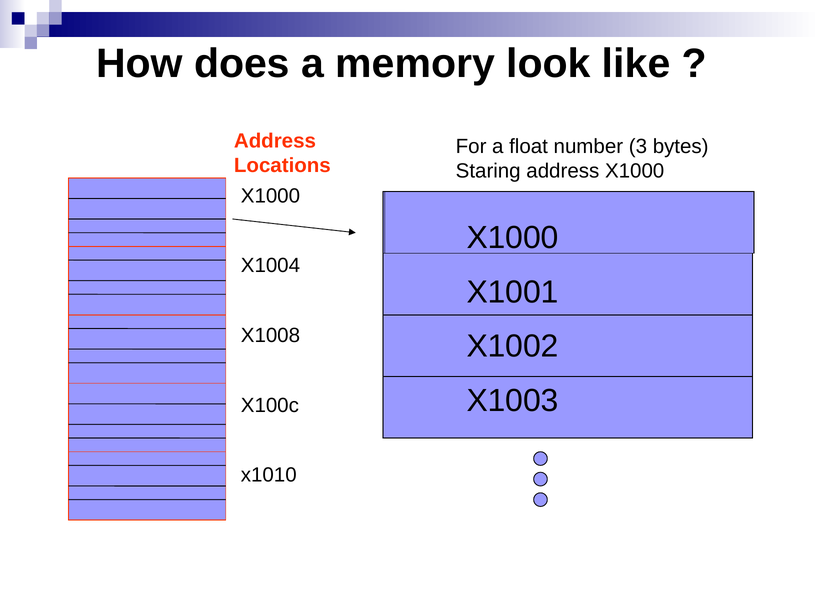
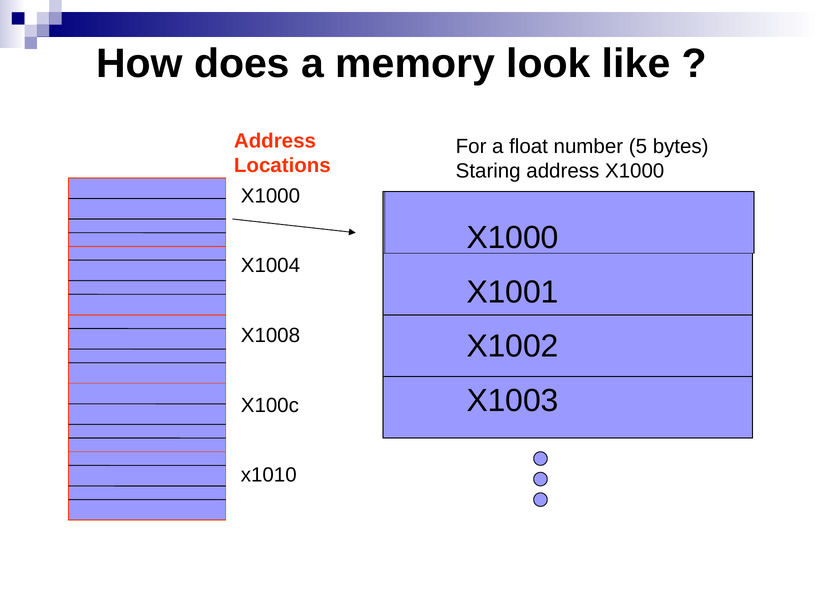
3: 3 -> 5
